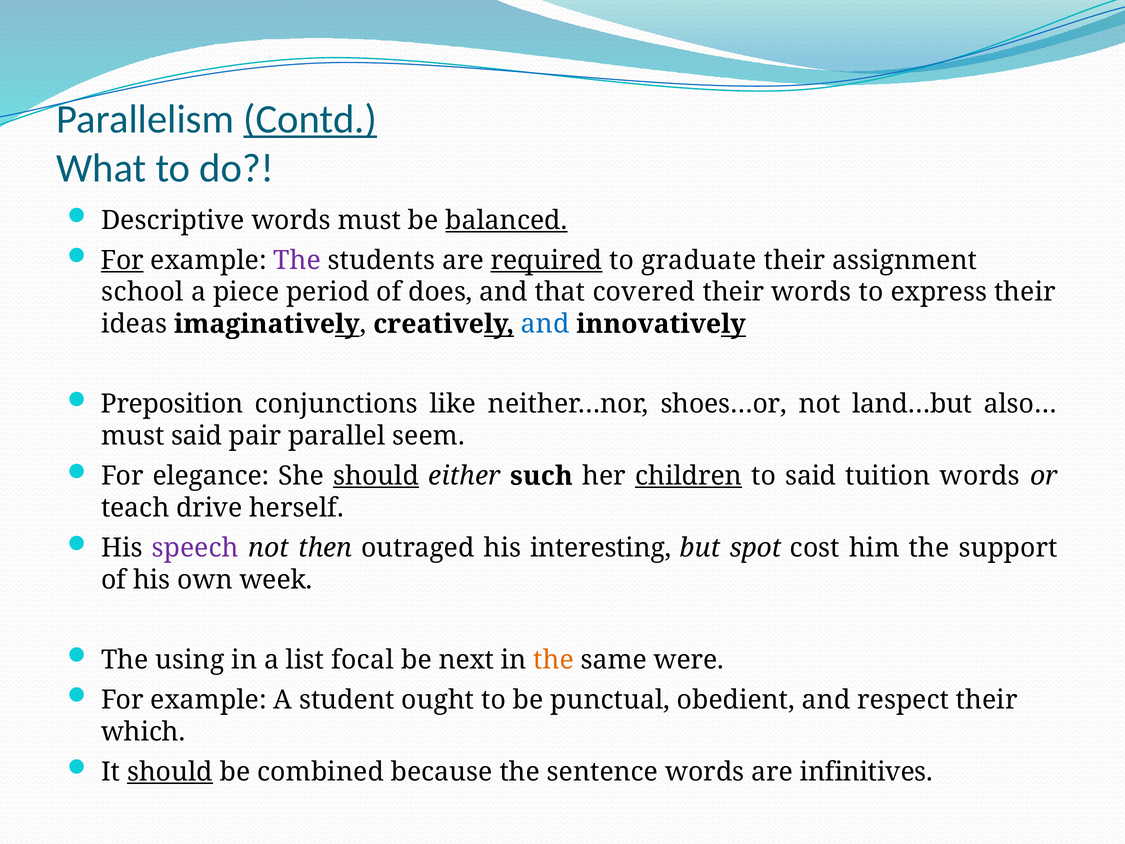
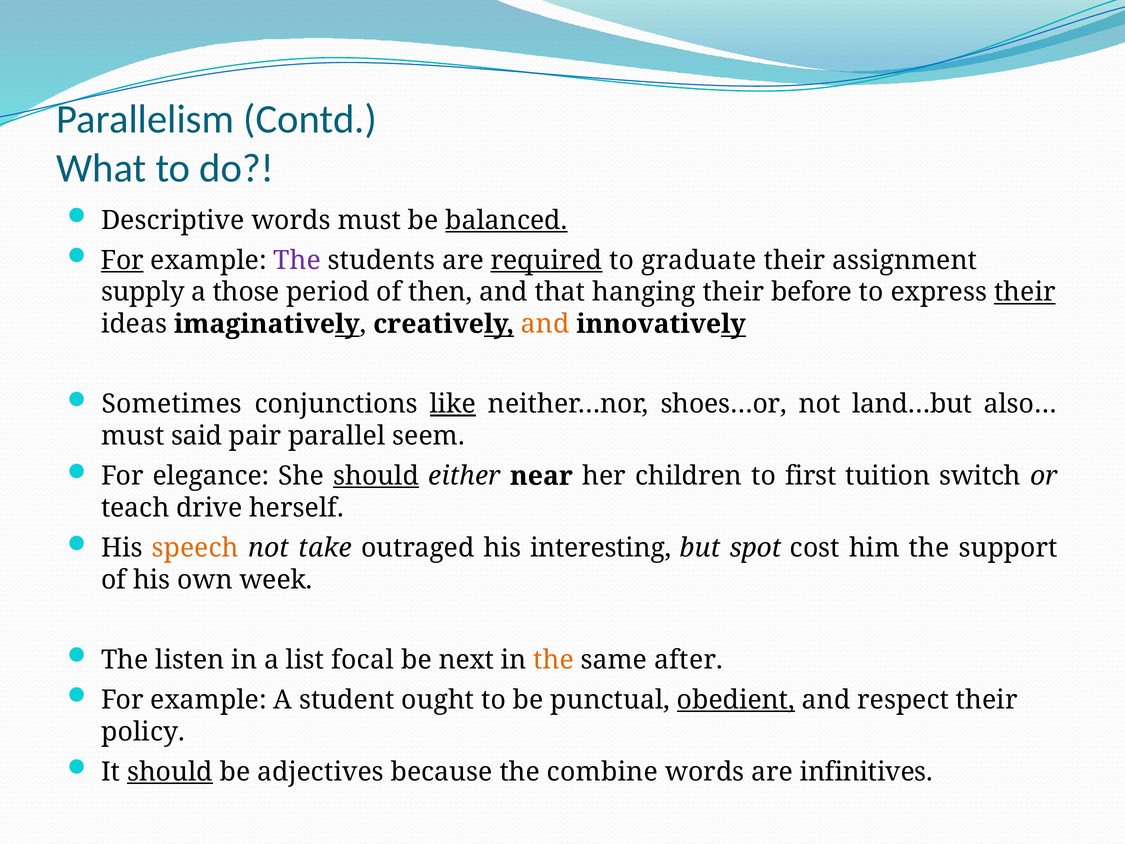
Contd underline: present -> none
school: school -> supply
piece: piece -> those
does: does -> then
covered: covered -> hanging
their words: words -> before
their at (1025, 292) underline: none -> present
and at (545, 324) colour: blue -> orange
Preposition: Preposition -> Sometimes
like underline: none -> present
such: such -> near
children underline: present -> none
to said: said -> first
tuition words: words -> switch
speech colour: purple -> orange
then: then -> take
using: using -> listen
were: were -> after
obedient underline: none -> present
which: which -> policy
combined: combined -> adjectives
sentence: sentence -> combine
